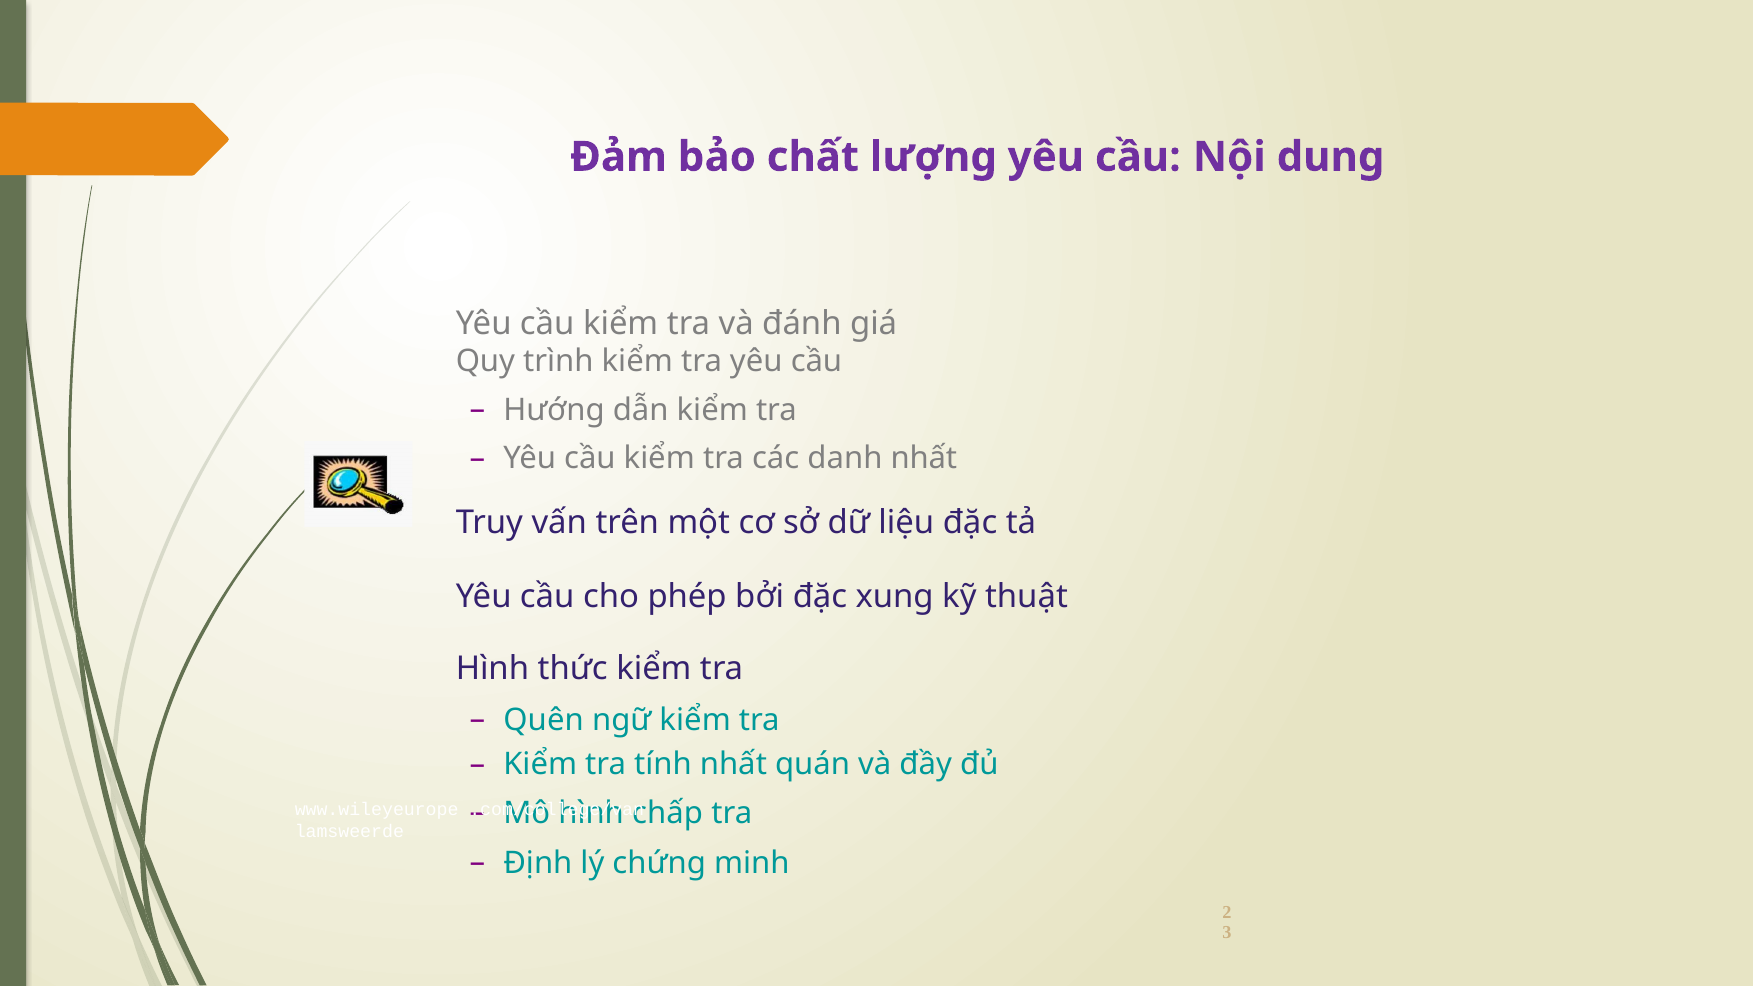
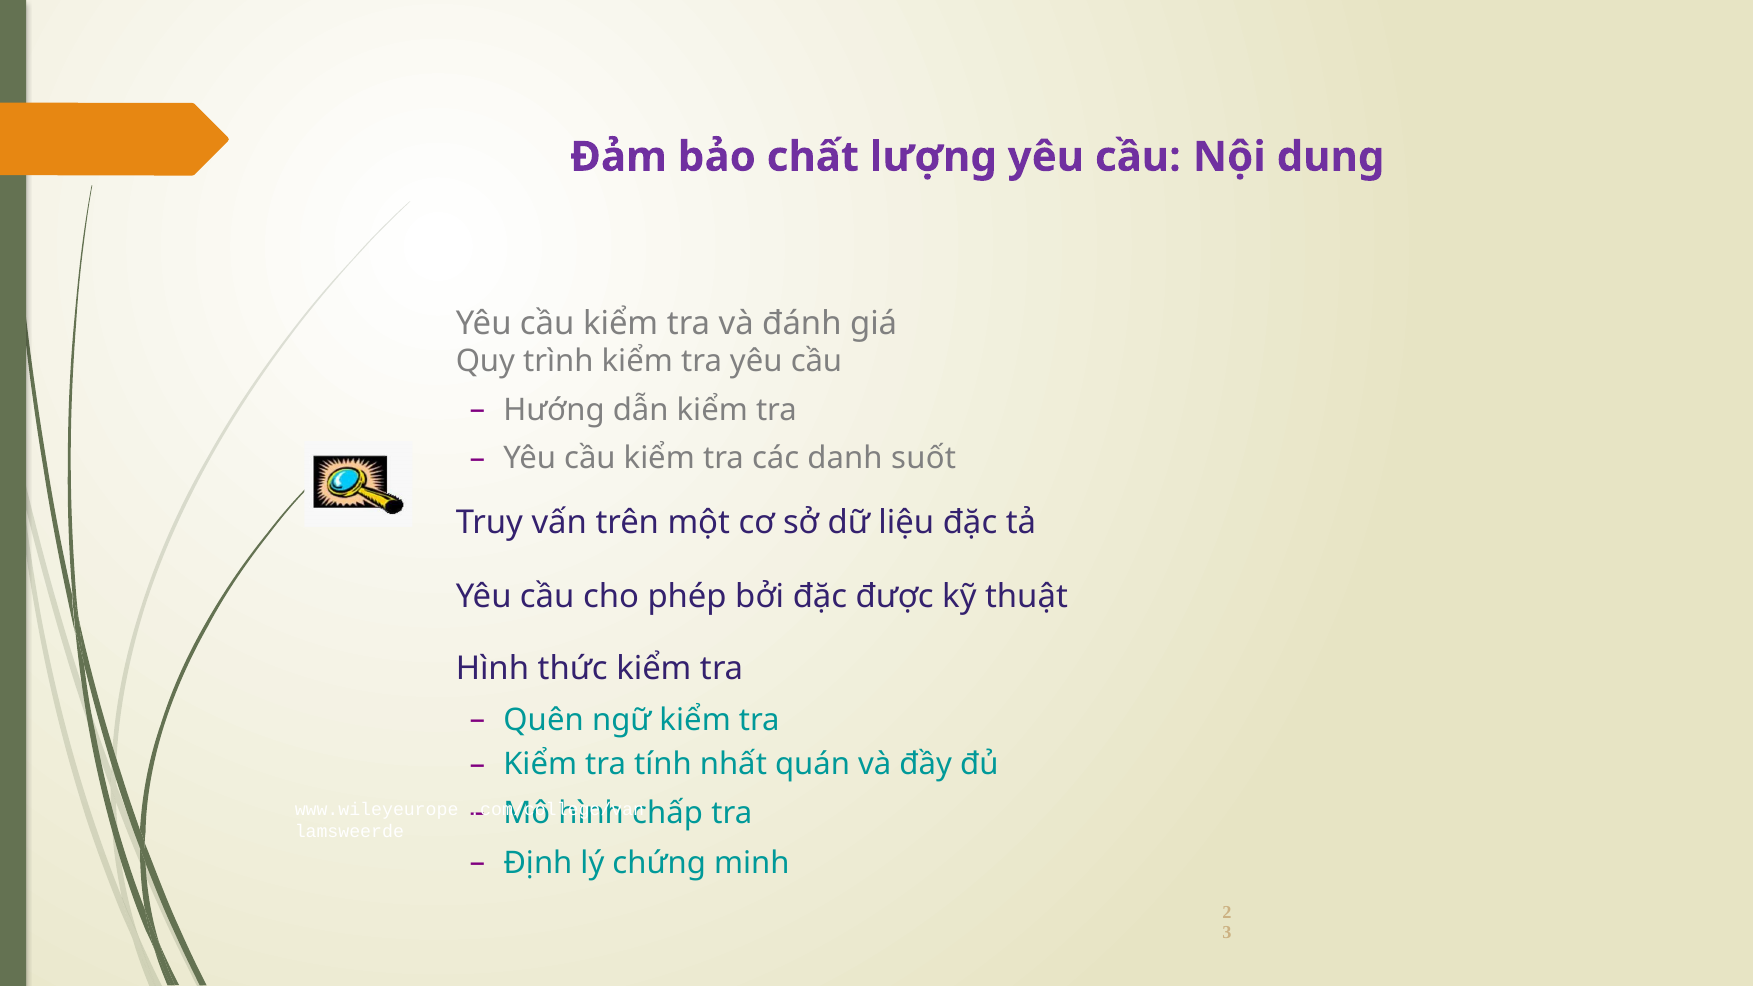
danh nhất: nhất -> suốt
xung: xung -> được
